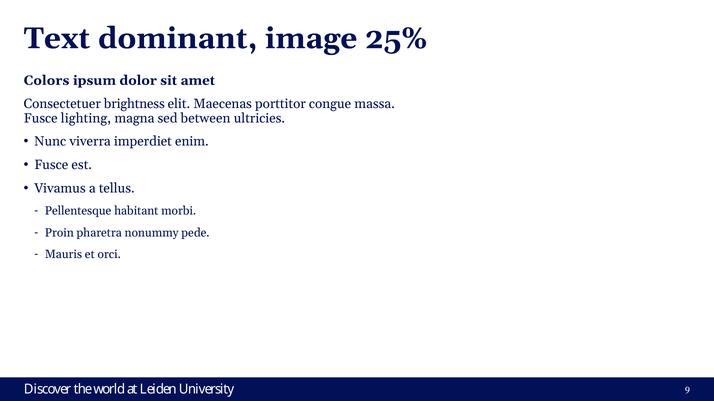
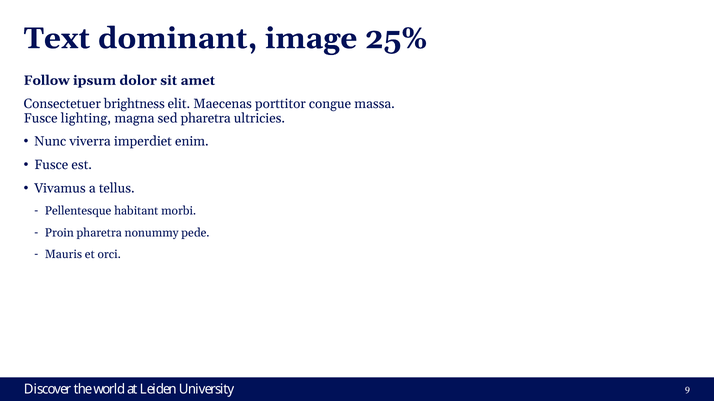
Colors: Colors -> Follow
sed between: between -> pharetra
